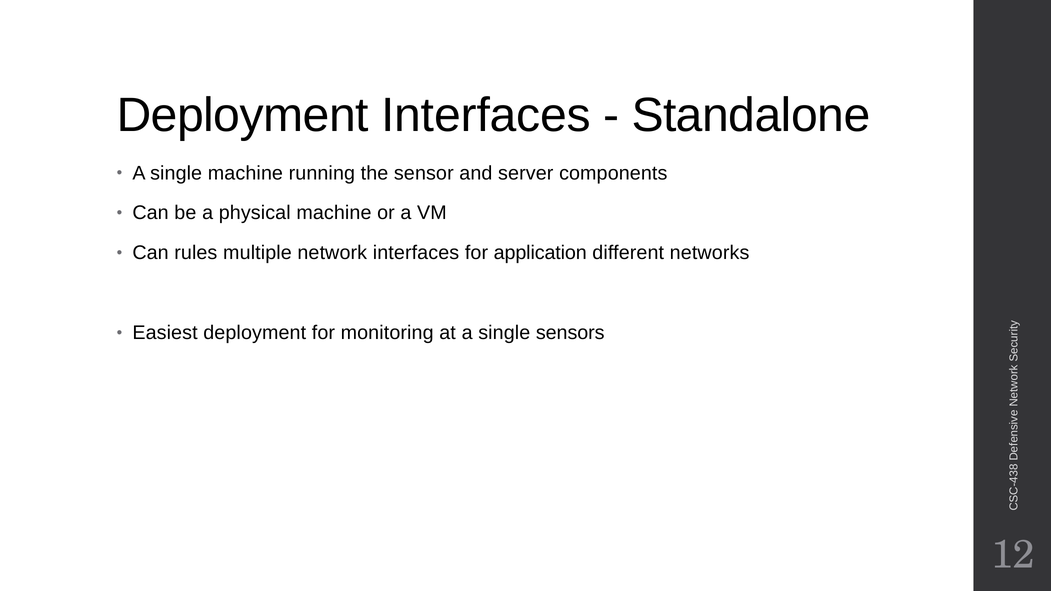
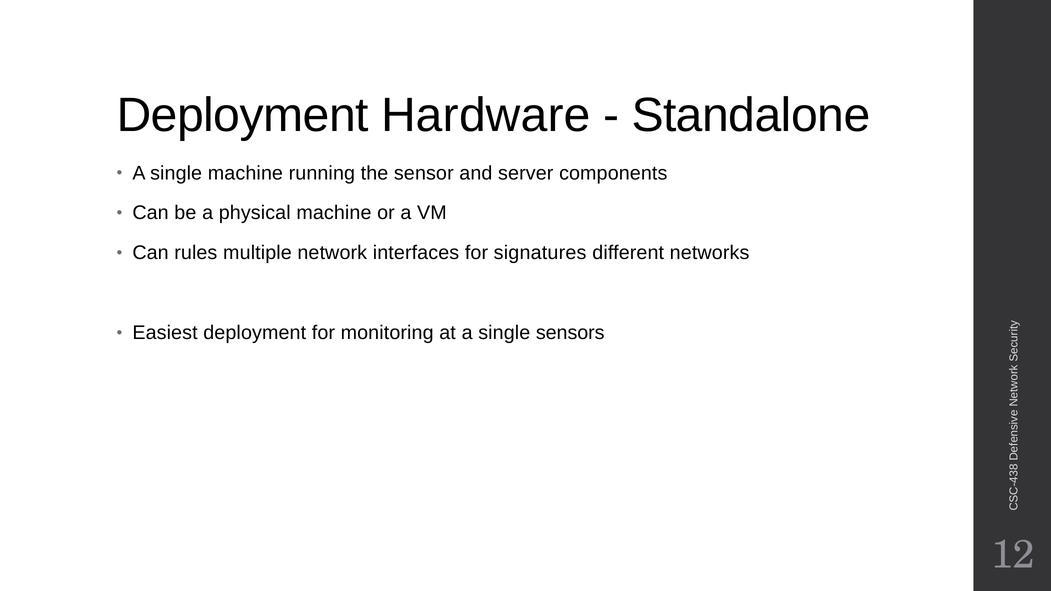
Deployment Interfaces: Interfaces -> Hardware
application: application -> signatures
